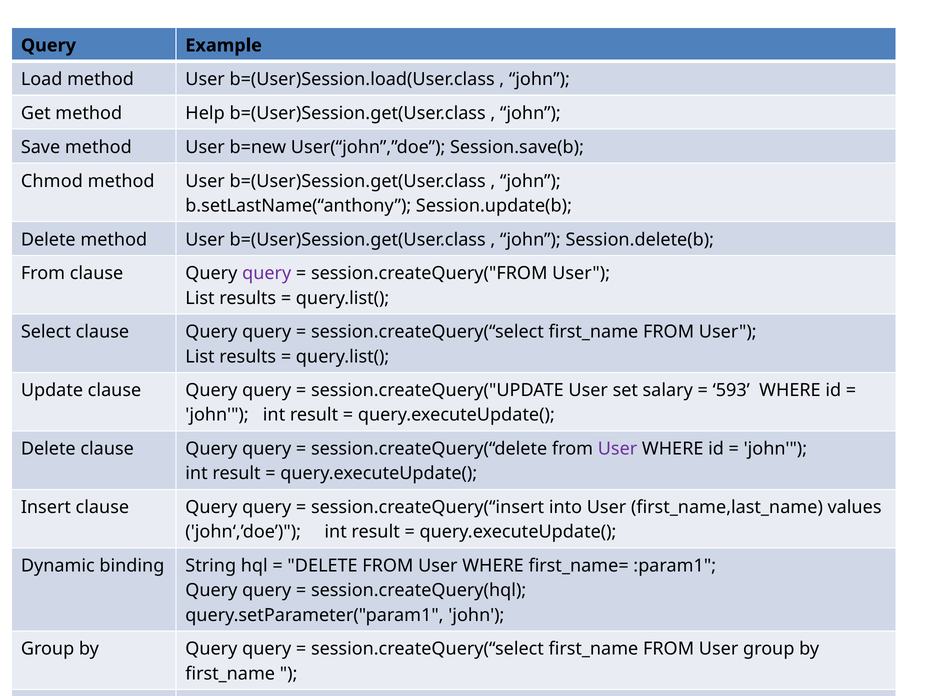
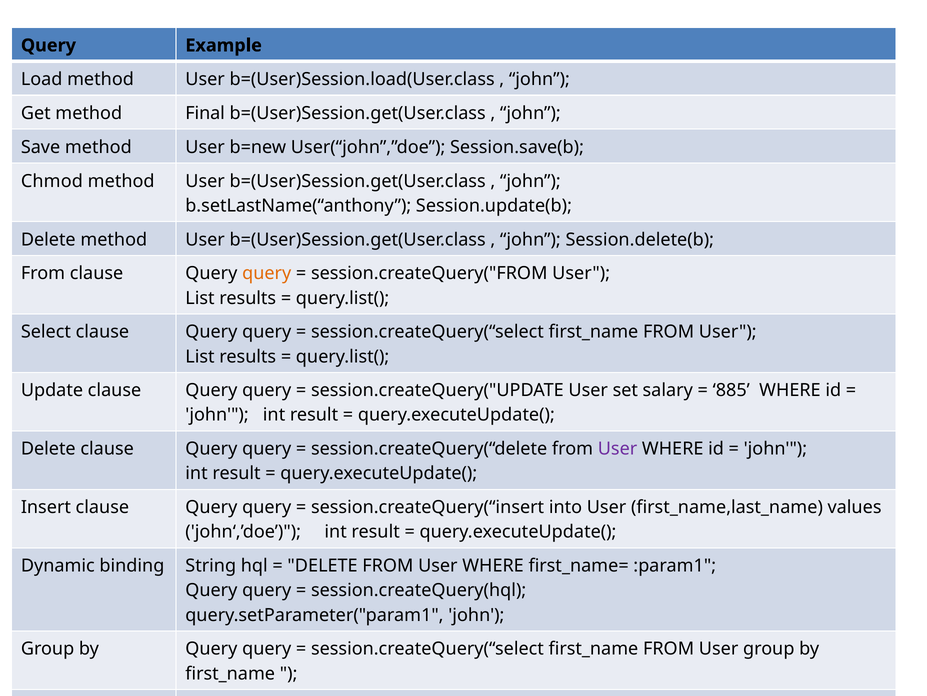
Help: Help -> Final
query at (267, 273) colour: purple -> orange
593: 593 -> 885
